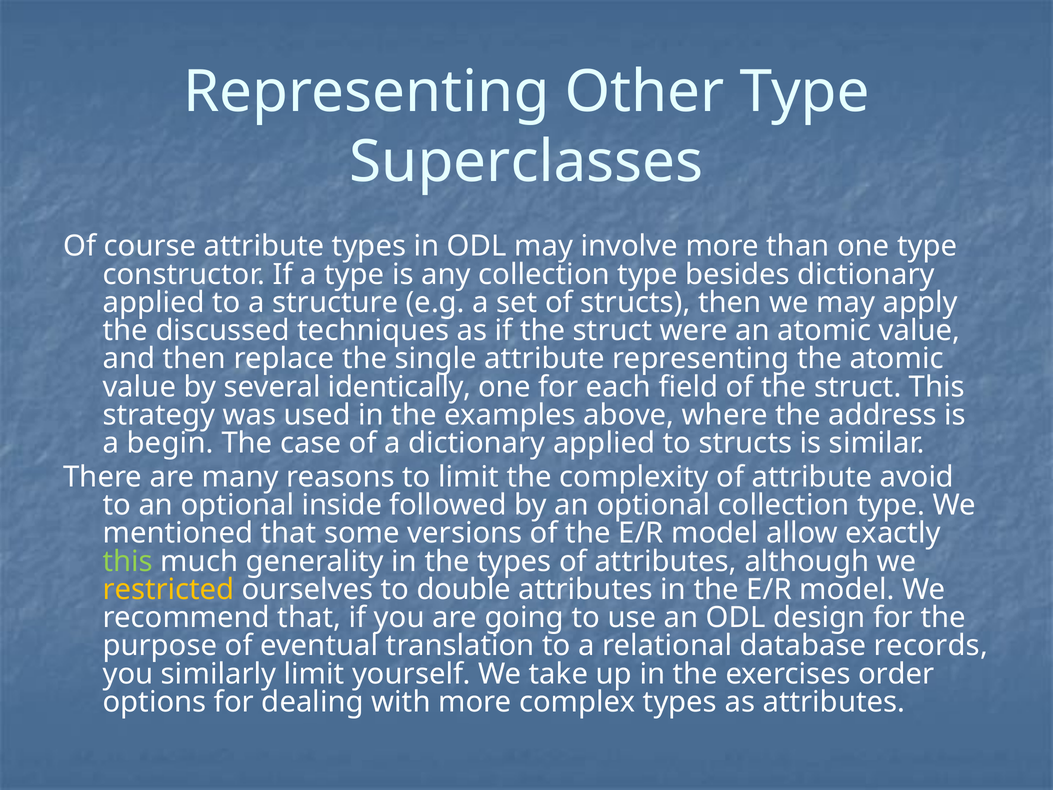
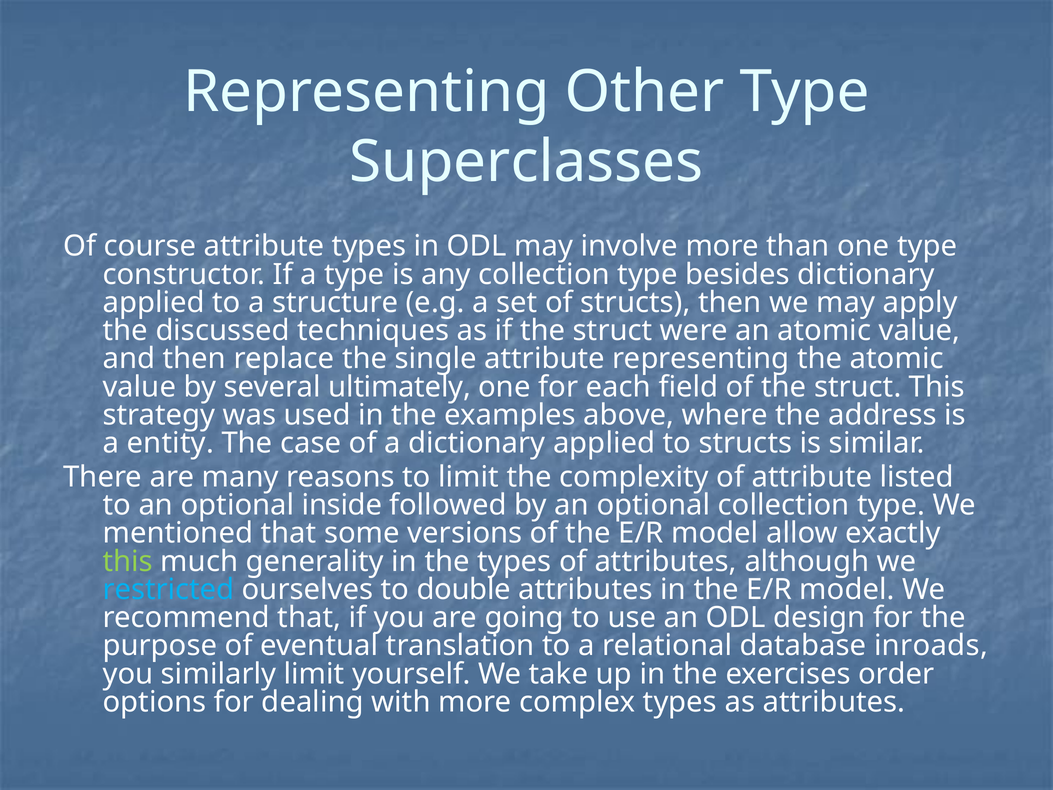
identically: identically -> ultimately
begin: begin -> entity
avoid: avoid -> listed
restricted colour: yellow -> light blue
records: records -> inroads
